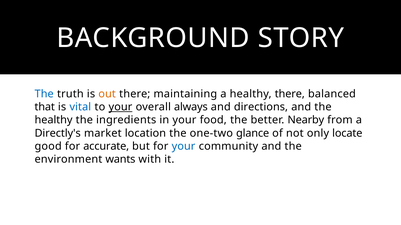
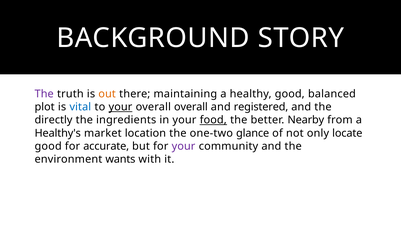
The at (44, 94) colour: blue -> purple
healthy there: there -> good
that: that -> plot
overall always: always -> overall
directions: directions -> registered
healthy at (54, 120): healthy -> directly
food underline: none -> present
Directly's: Directly's -> Healthy's
your at (184, 147) colour: blue -> purple
